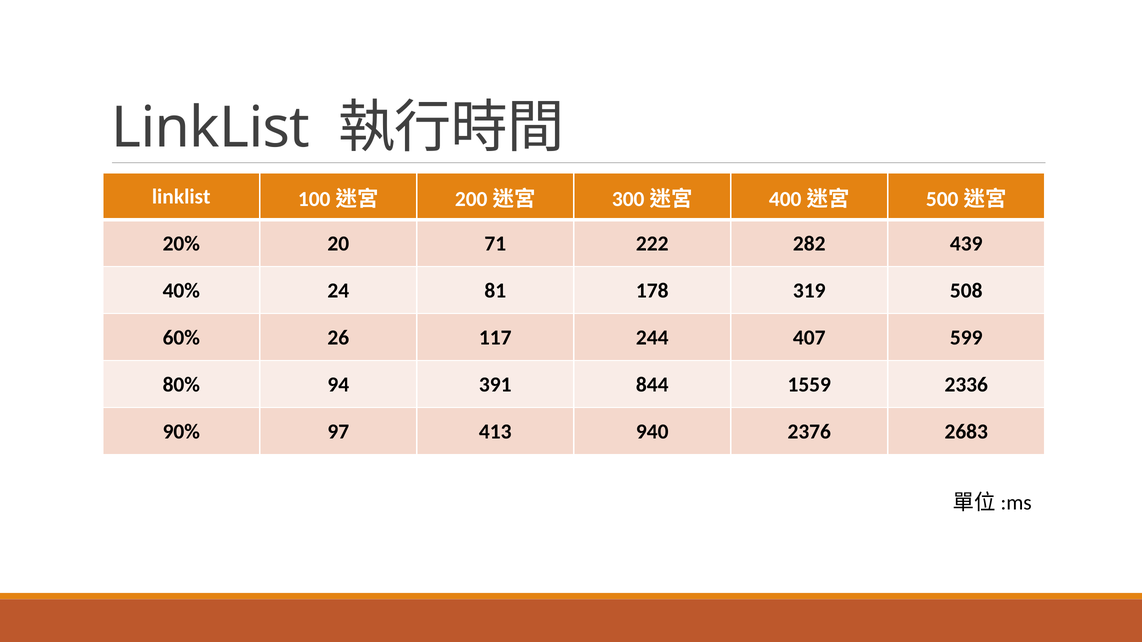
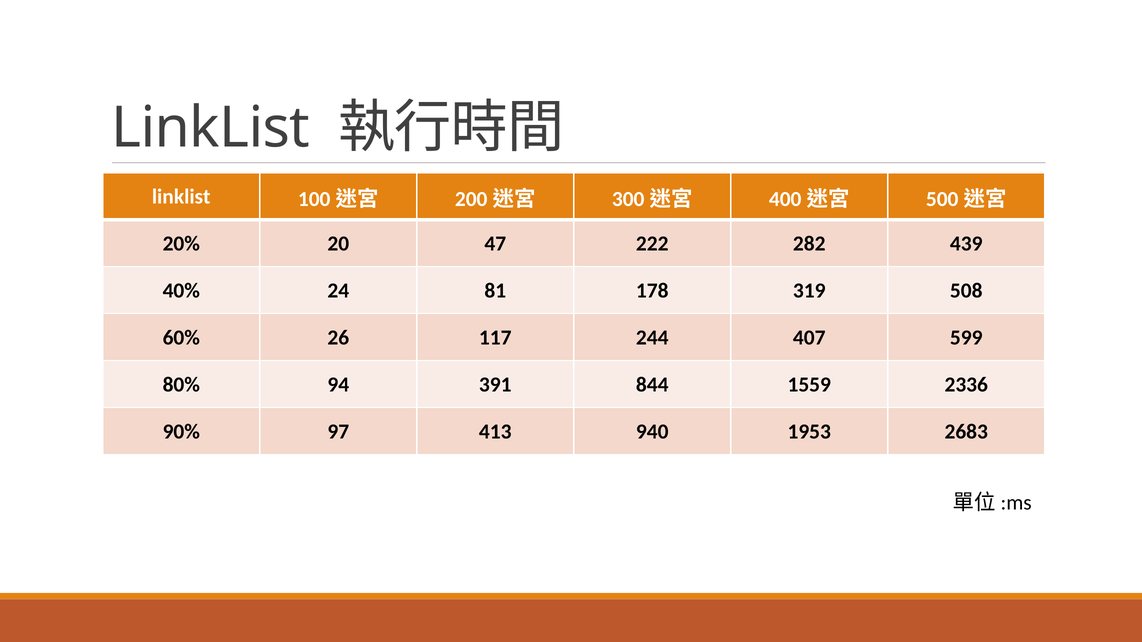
71: 71 -> 47
2376: 2376 -> 1953
